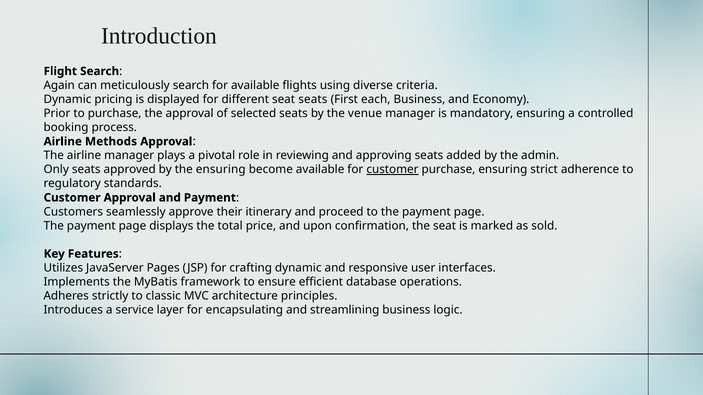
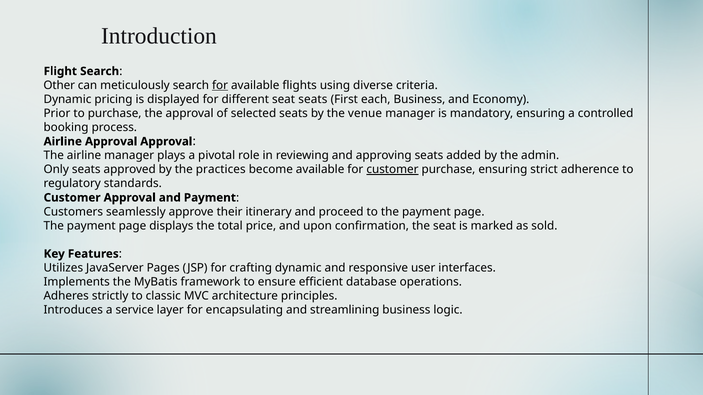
Again: Again -> Other
for at (220, 85) underline: none -> present
Airline Methods: Methods -> Approval
the ensuring: ensuring -> practices
